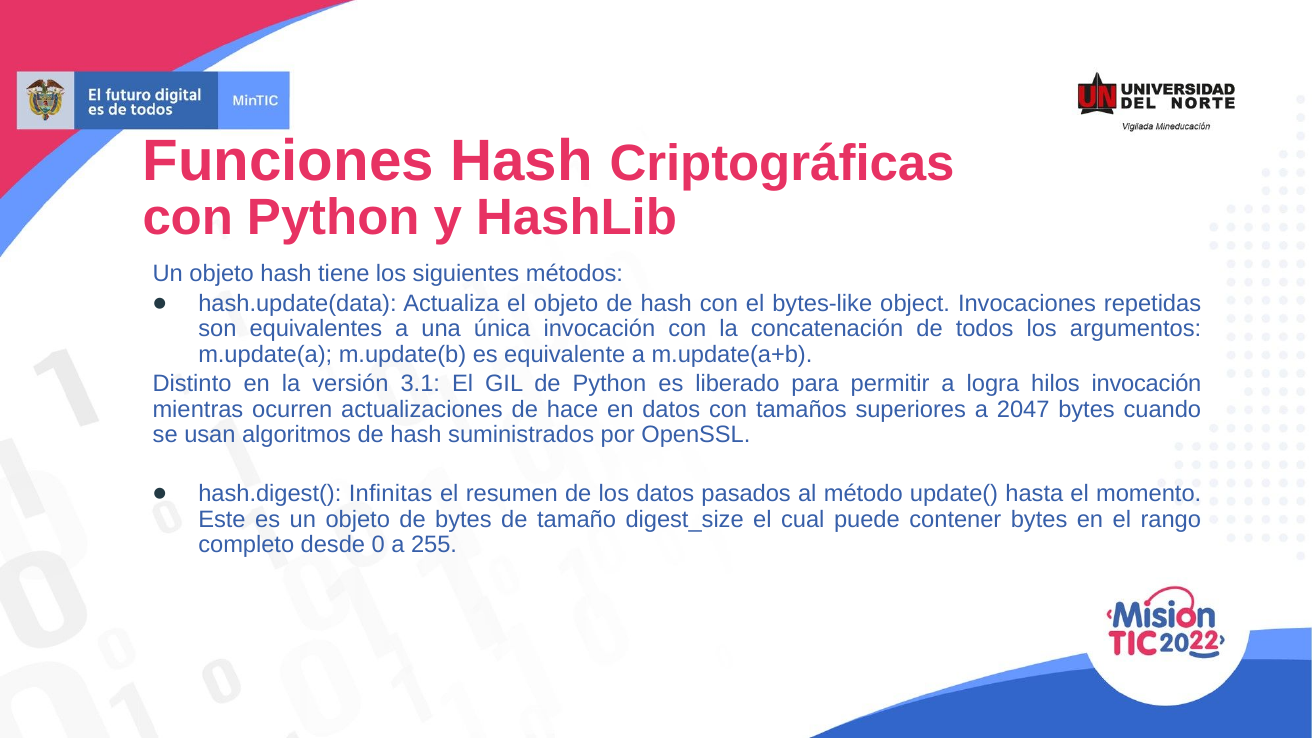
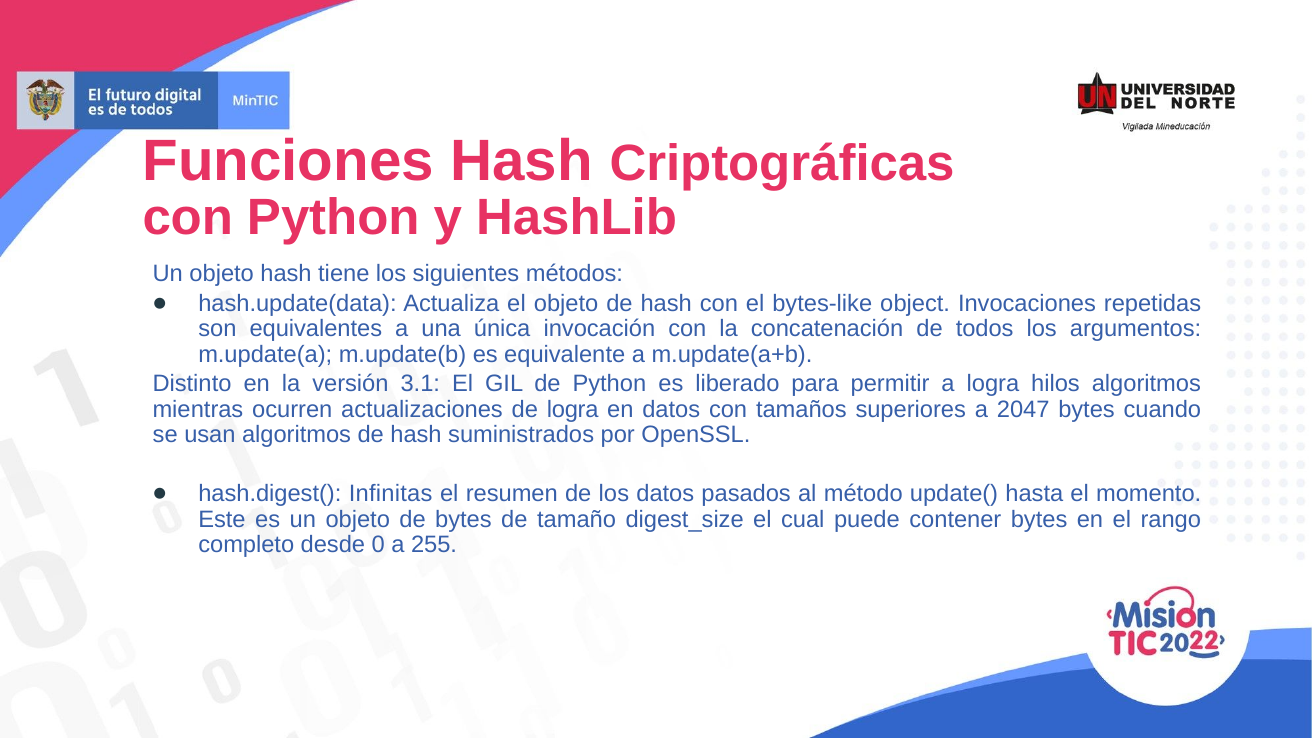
hilos invocación: invocación -> algoritmos
de hace: hace -> logra
